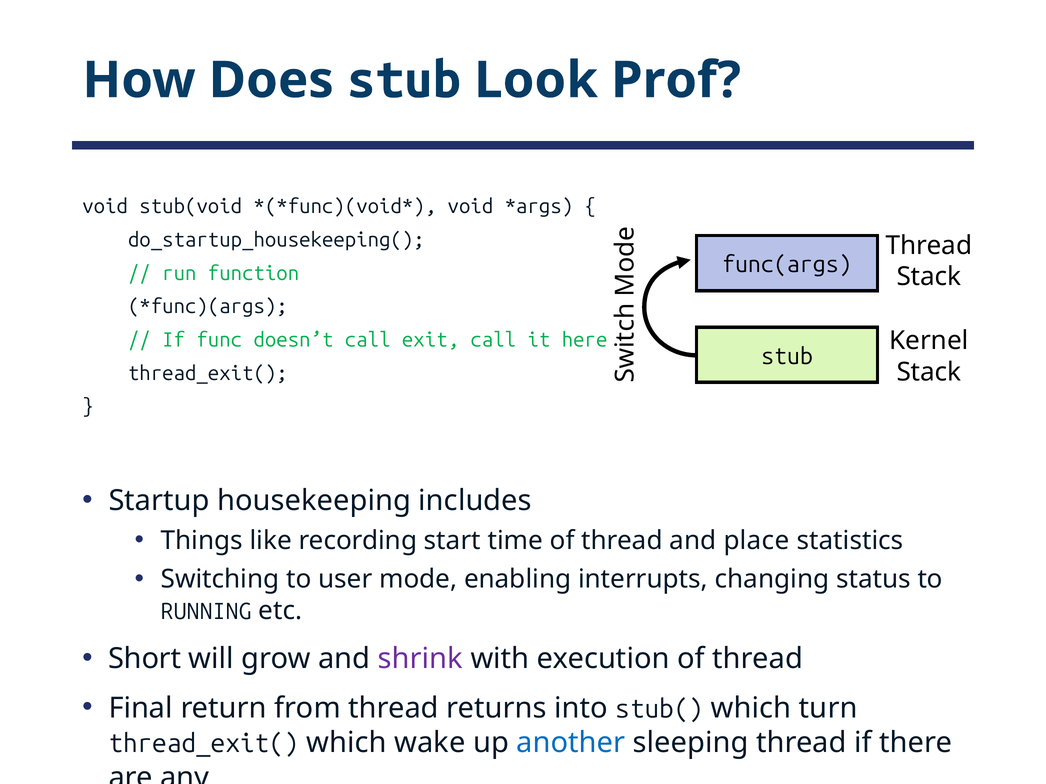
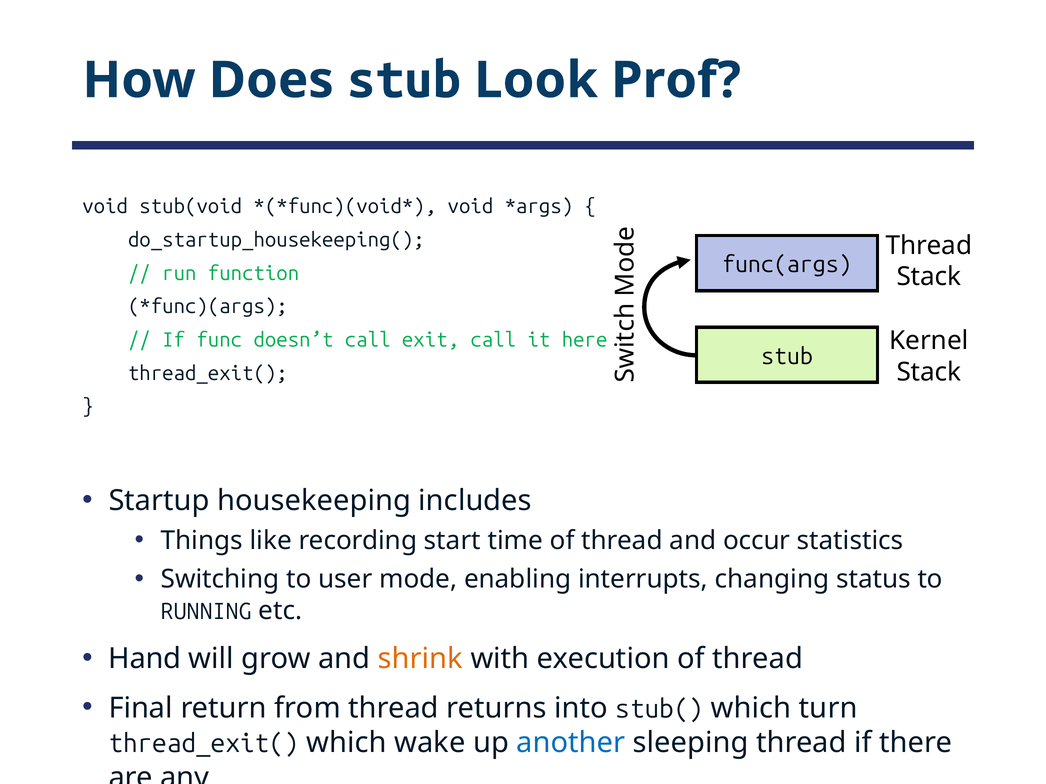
place: place -> occur
Short: Short -> Hand
shrink colour: purple -> orange
